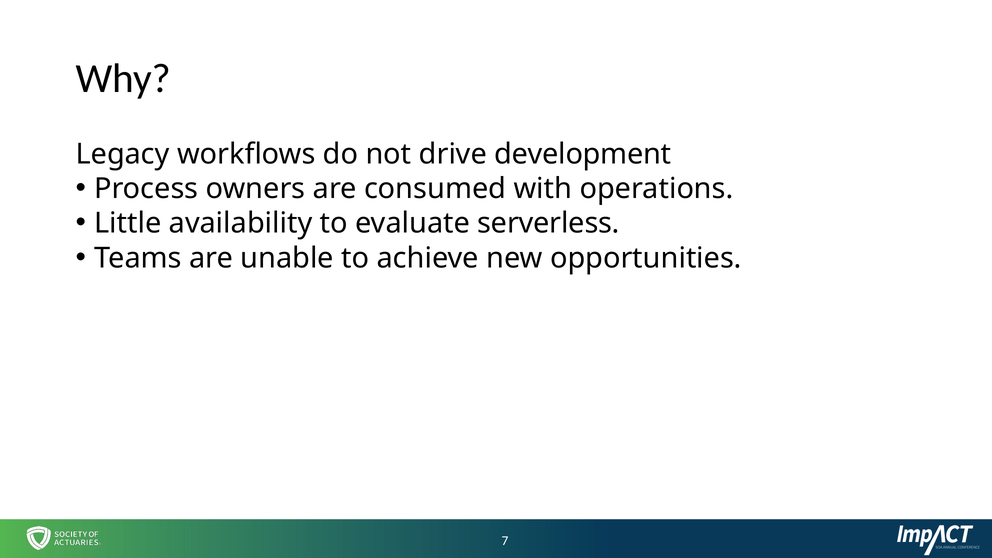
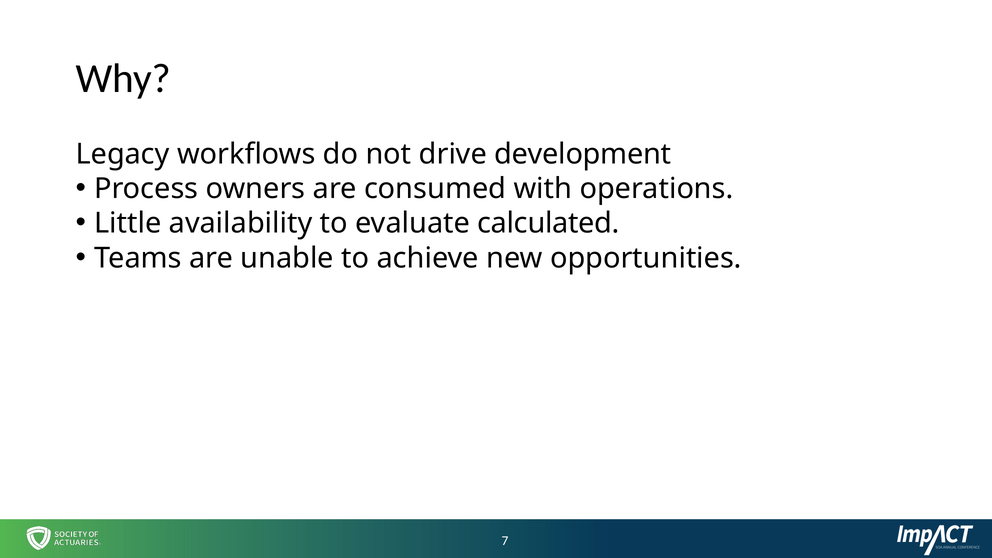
serverless: serverless -> calculated
